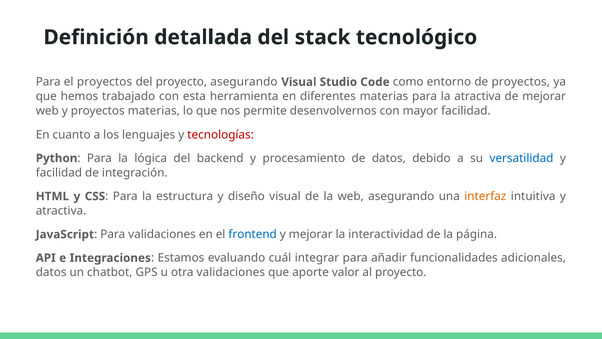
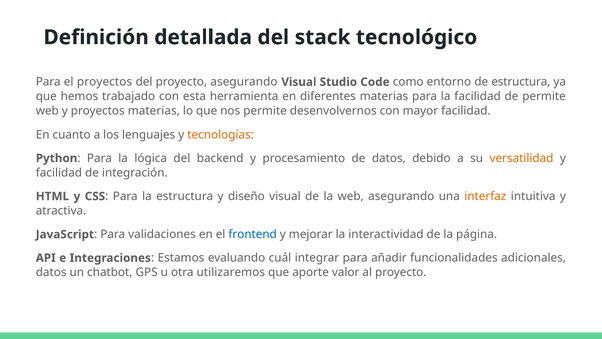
de proyectos: proyectos -> estructura
la atractiva: atractiva -> facilidad
de mejorar: mejorar -> permite
tecnologías colour: red -> orange
versatilidad colour: blue -> orange
otra validaciones: validaciones -> utilizaremos
